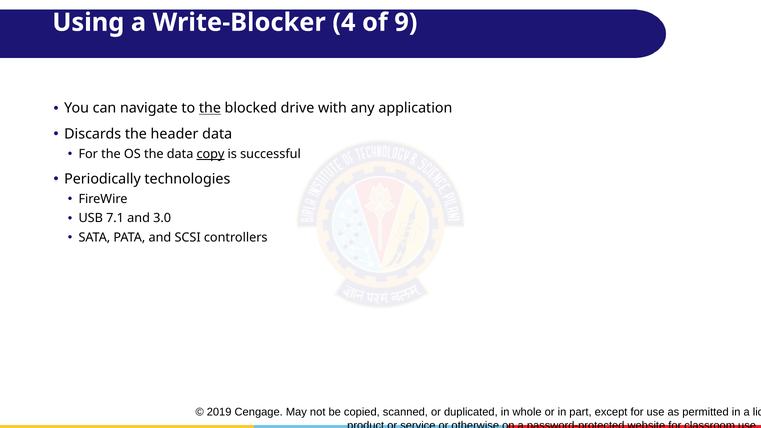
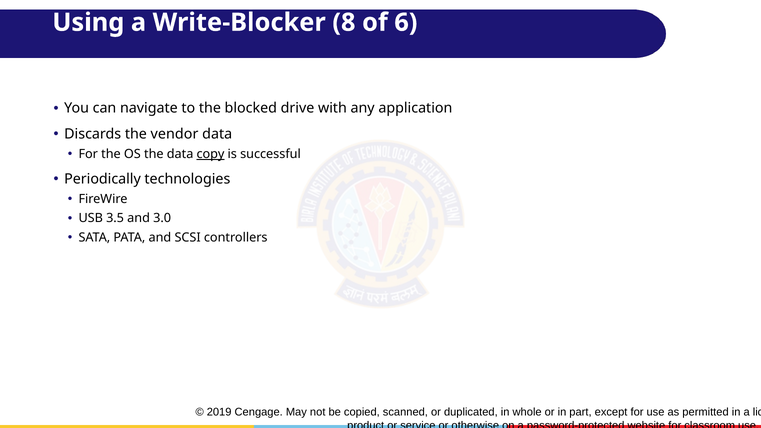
4: 4 -> 8
9: 9 -> 6
the at (210, 108) underline: present -> none
header: header -> vendor
7.1: 7.1 -> 3.5
